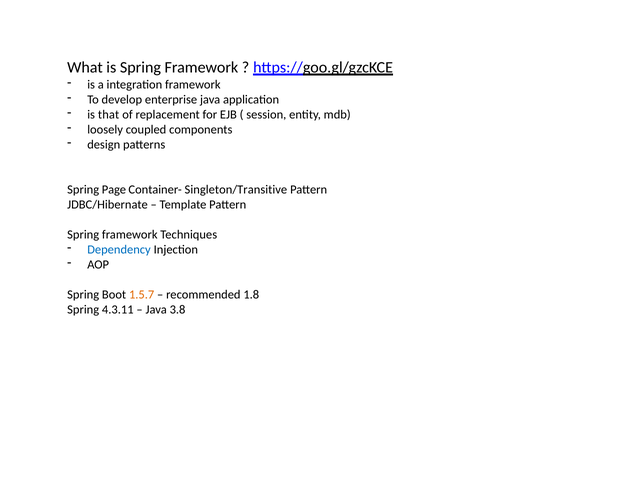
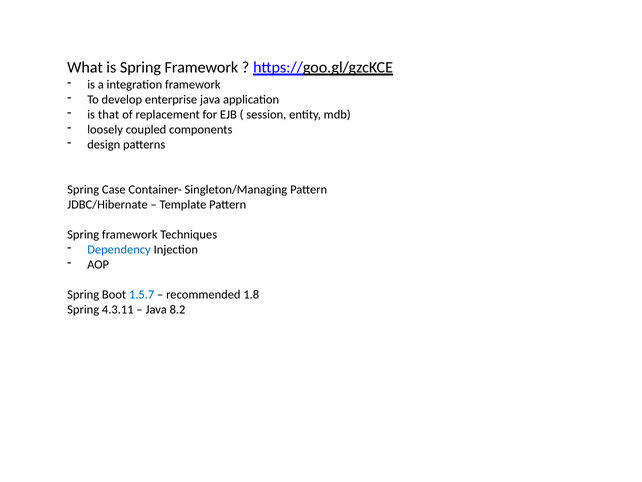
Page: Page -> Case
Singleton/Transitive: Singleton/Transitive -> Singleton/Managing
1.5.7 colour: orange -> blue
3.8: 3.8 -> 8.2
